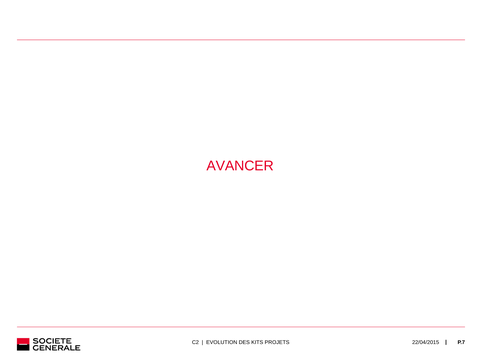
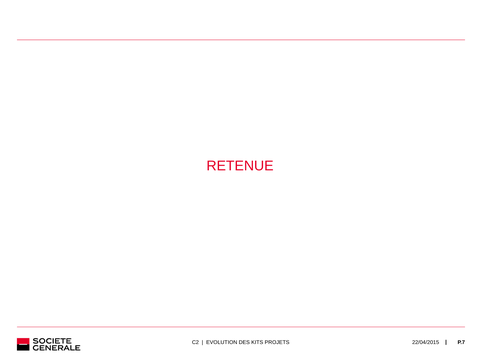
AVANCER: AVANCER -> RETENUE
